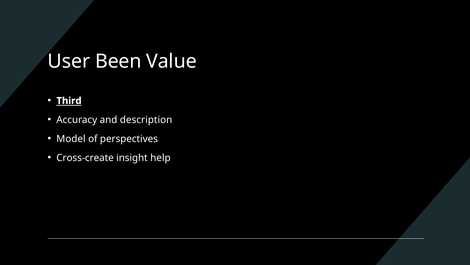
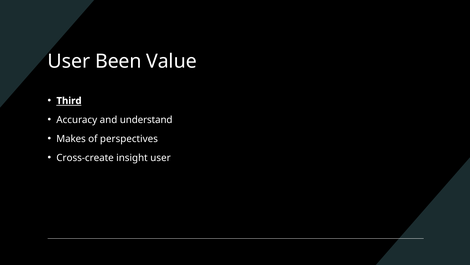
description: description -> understand
Model: Model -> Makes
insight help: help -> user
